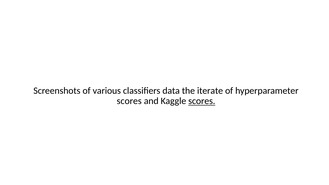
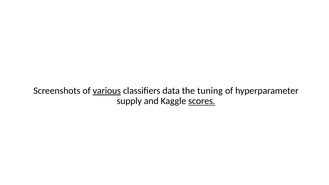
various underline: none -> present
iterate: iterate -> tuning
scores at (129, 101): scores -> supply
